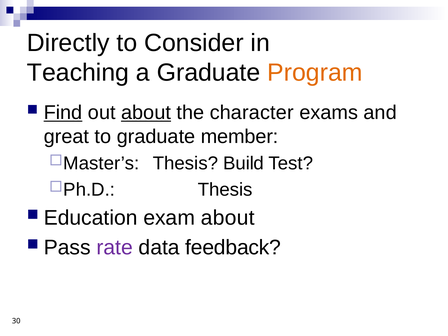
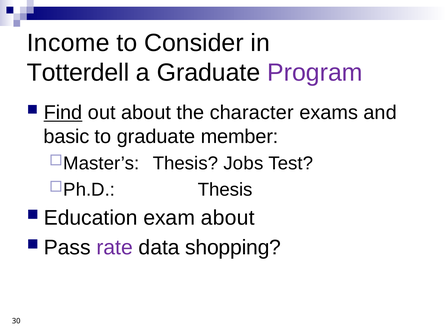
Directly: Directly -> Income
Teaching: Teaching -> Totterdell
Program colour: orange -> purple
about at (146, 113) underline: present -> none
great: great -> basic
Build: Build -> Jobs
feedback: feedback -> shopping
